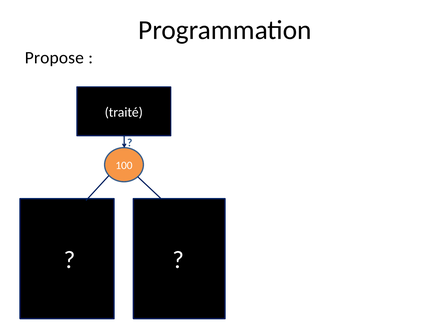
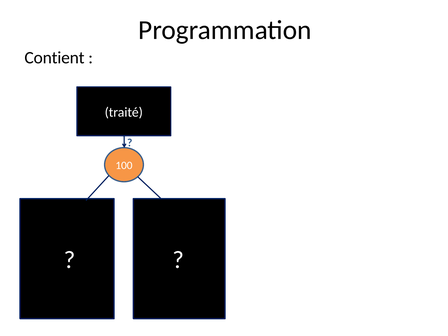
Propose: Propose -> Contient
